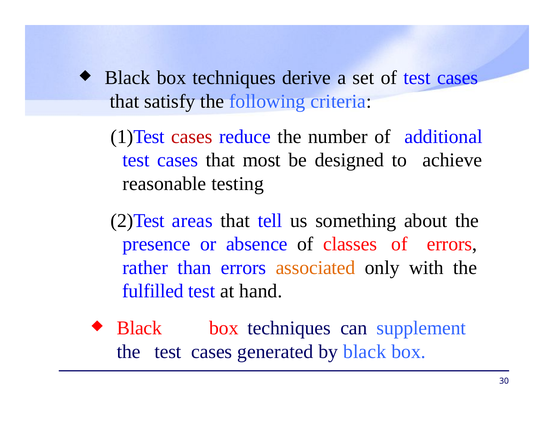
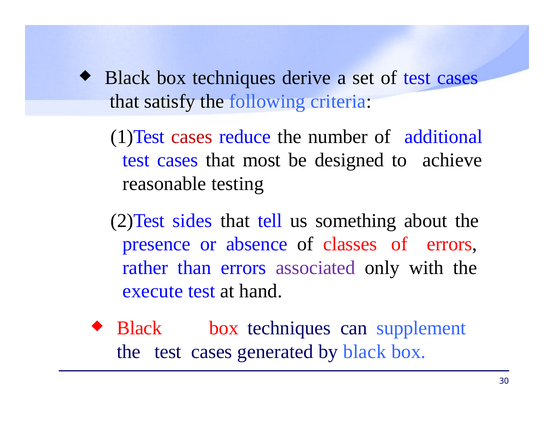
areas: areas -> sides
associated colour: orange -> purple
fulfilled: fulfilled -> execute
